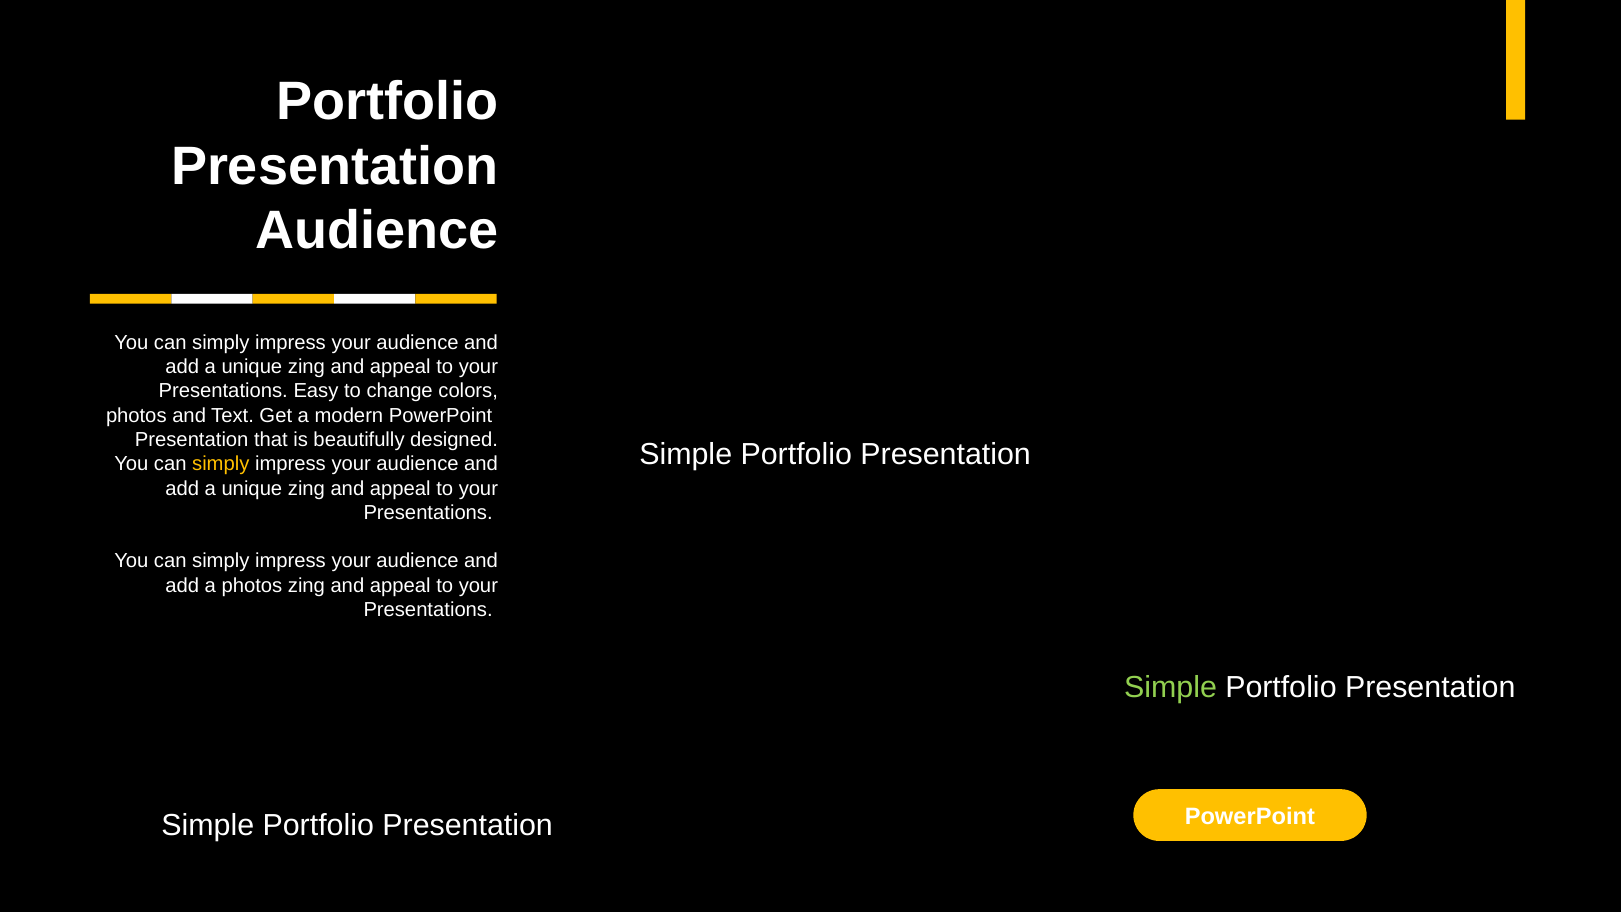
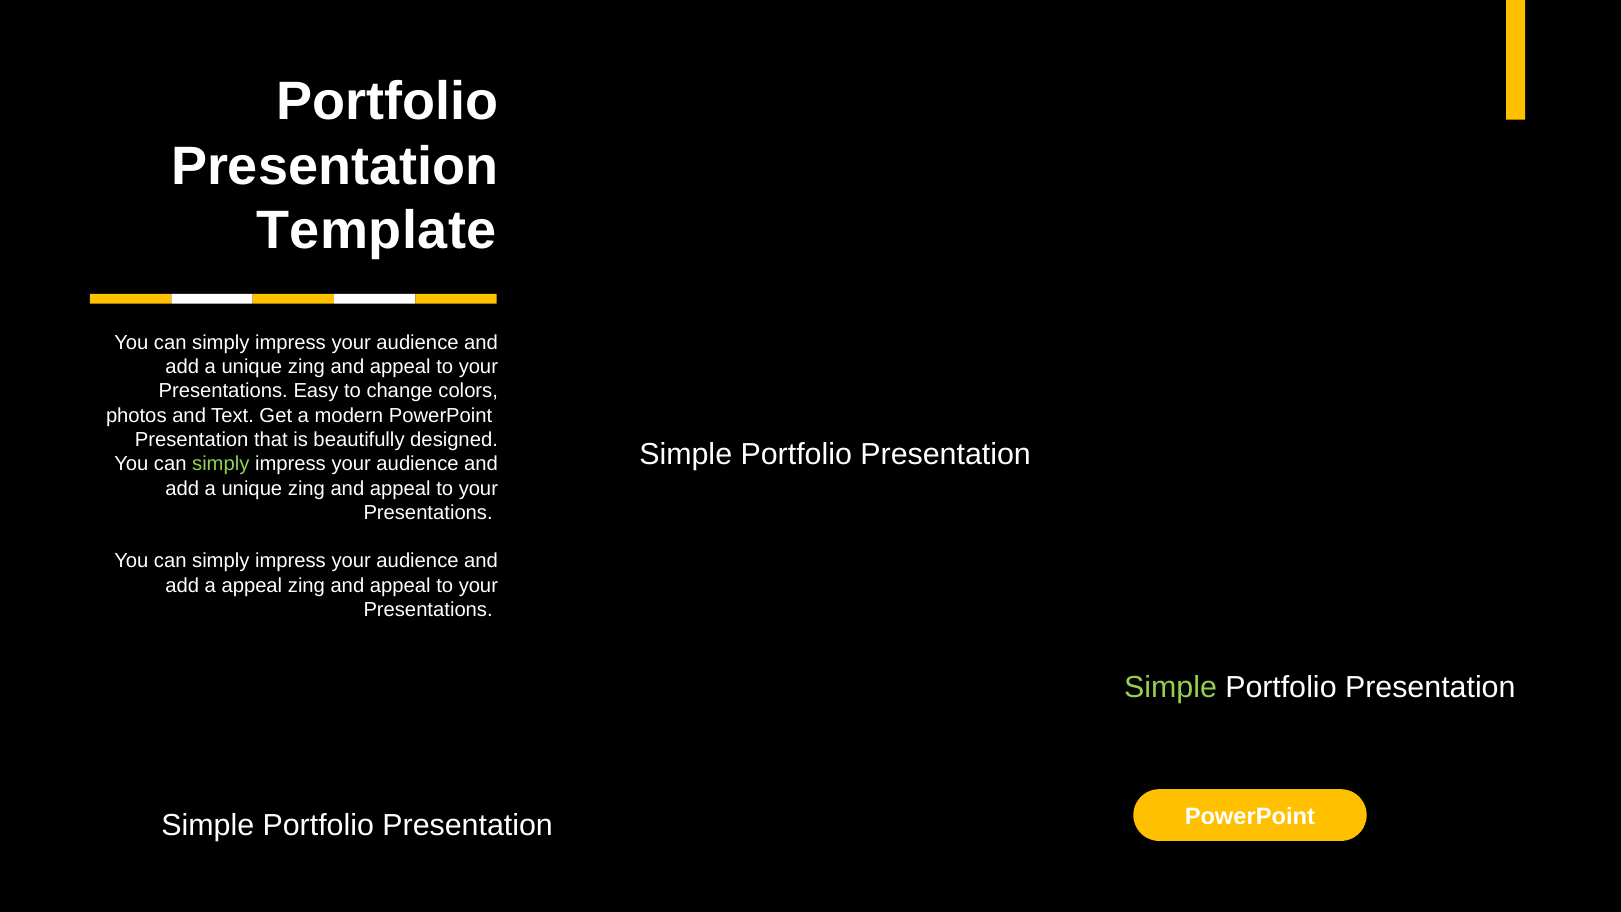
Audience at (377, 231): Audience -> Template
simply at (221, 464) colour: yellow -> light green
a photos: photos -> appeal
